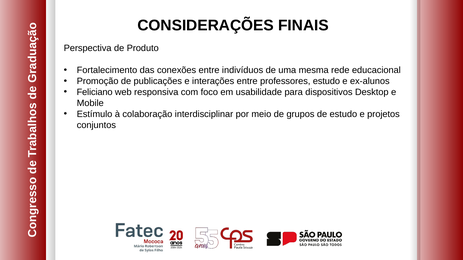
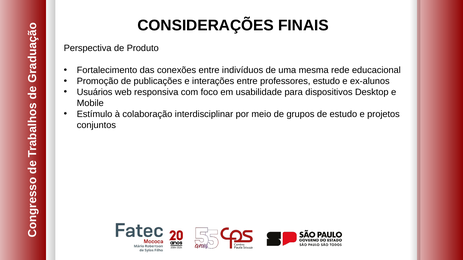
Feliciano: Feliciano -> Usuários
